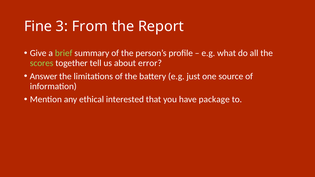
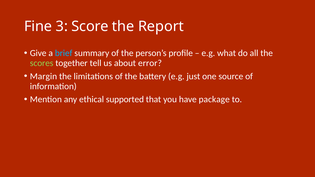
From: From -> Score
brief colour: light green -> light blue
Answer: Answer -> Margin
interested: interested -> supported
